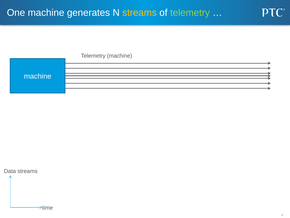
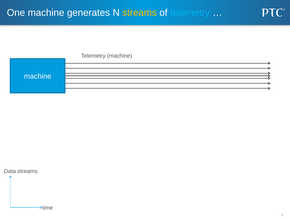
telemetry at (190, 13) colour: light green -> light blue
